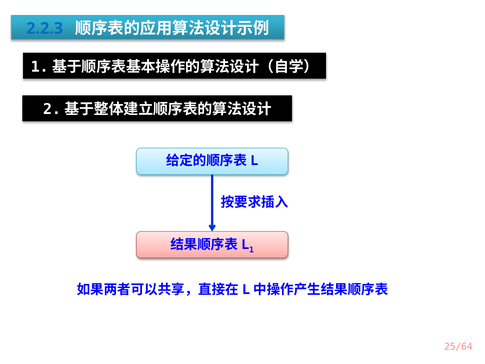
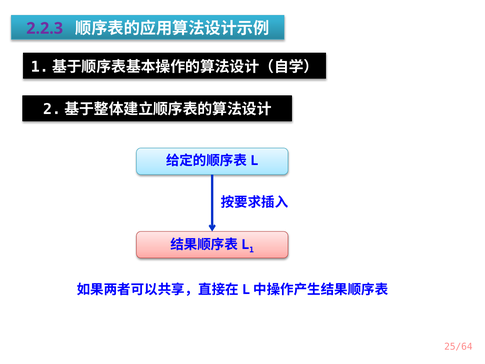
2.2.3 colour: blue -> purple
